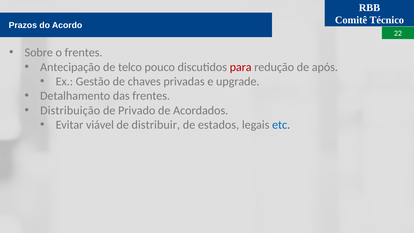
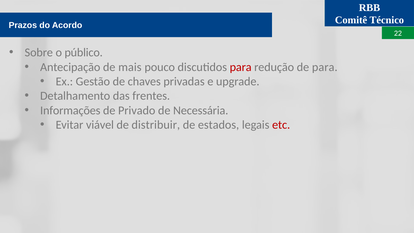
o frentes: frentes -> público
telco: telco -> mais
de após: após -> para
Distribuição: Distribuição -> Informações
Acordados: Acordados -> Necessária
etc colour: blue -> red
